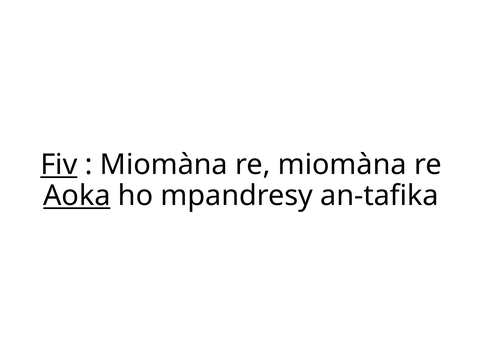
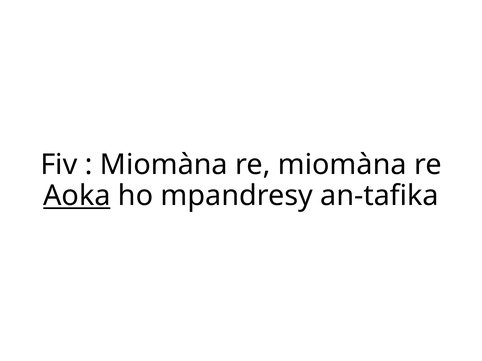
Fiv underline: present -> none
